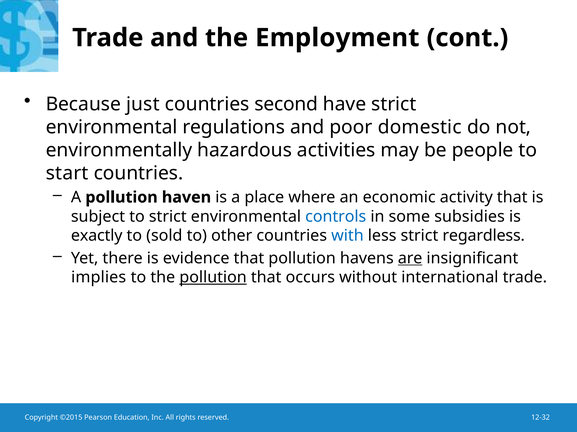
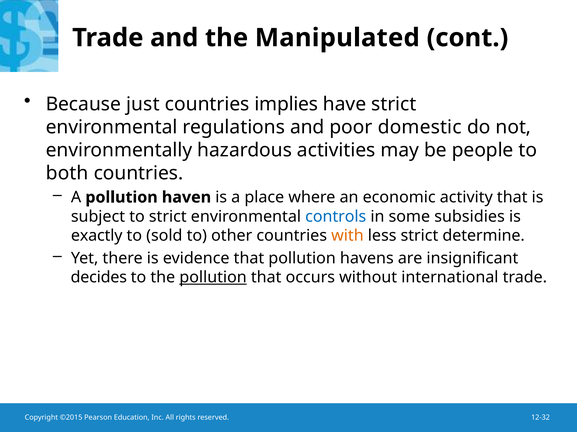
Employment: Employment -> Manipulated
second: second -> implies
start: start -> both
with colour: blue -> orange
regardless: regardless -> determine
are underline: present -> none
implies: implies -> decides
